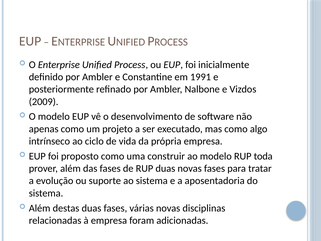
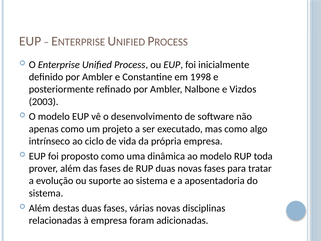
1991: 1991 -> 1998
2009: 2009 -> 2003
construir: construir -> dinâmica
